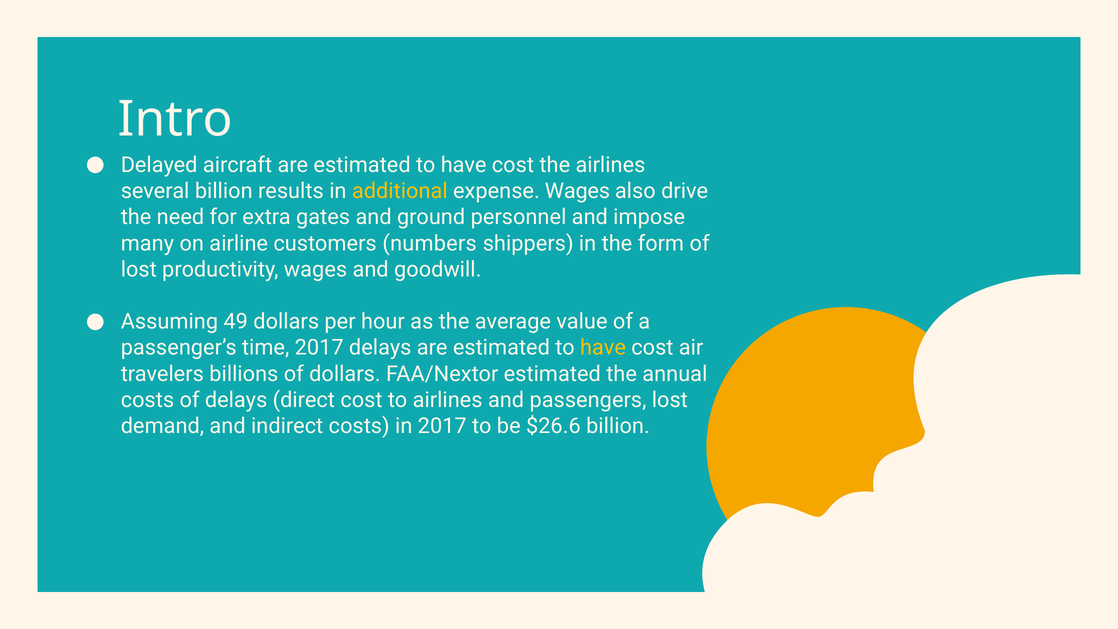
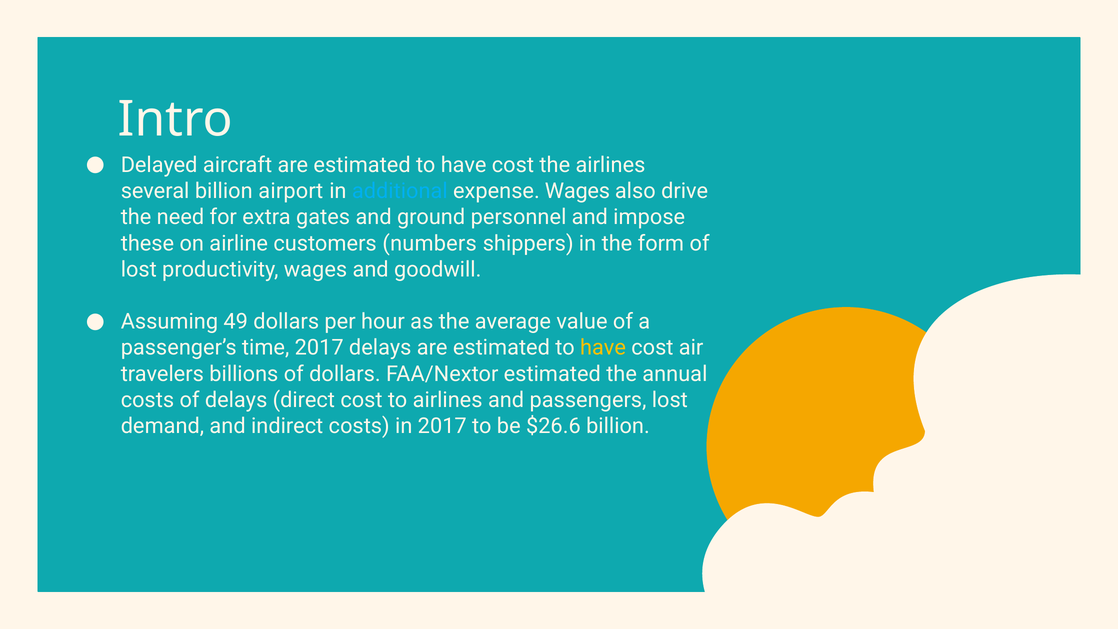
results: results -> airport
additional colour: yellow -> light blue
many: many -> these
